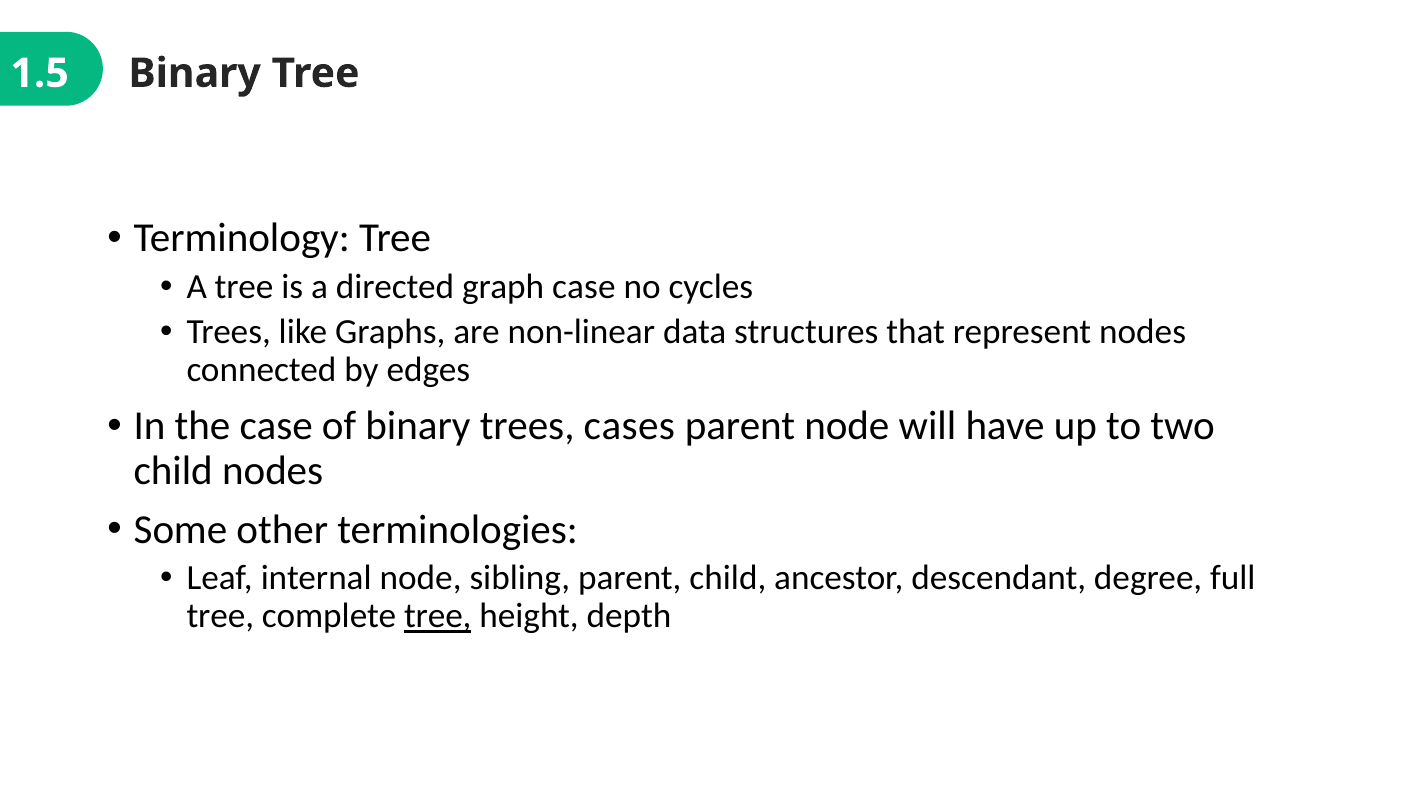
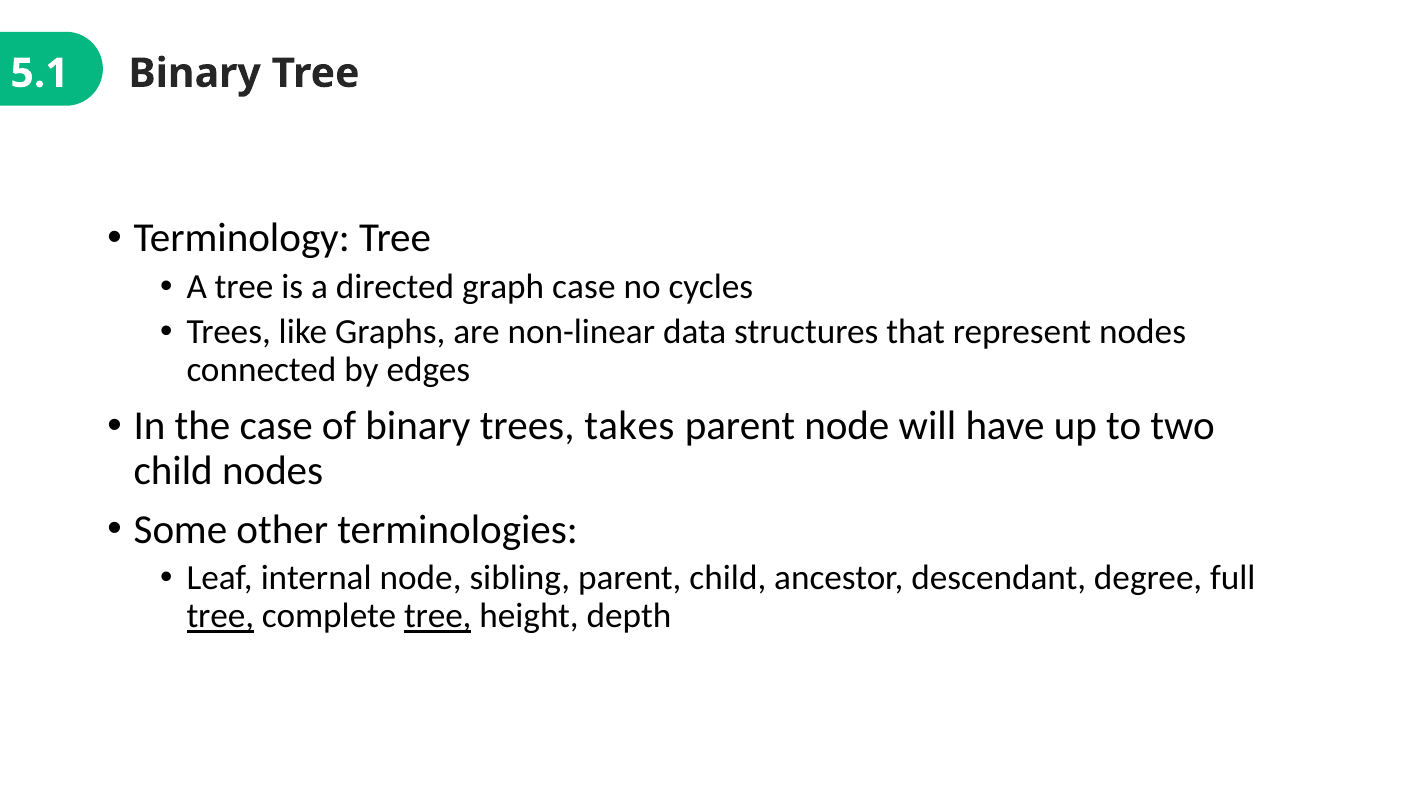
1.5: 1.5 -> 5.1
cases: cases -> takes
tree at (220, 616) underline: none -> present
